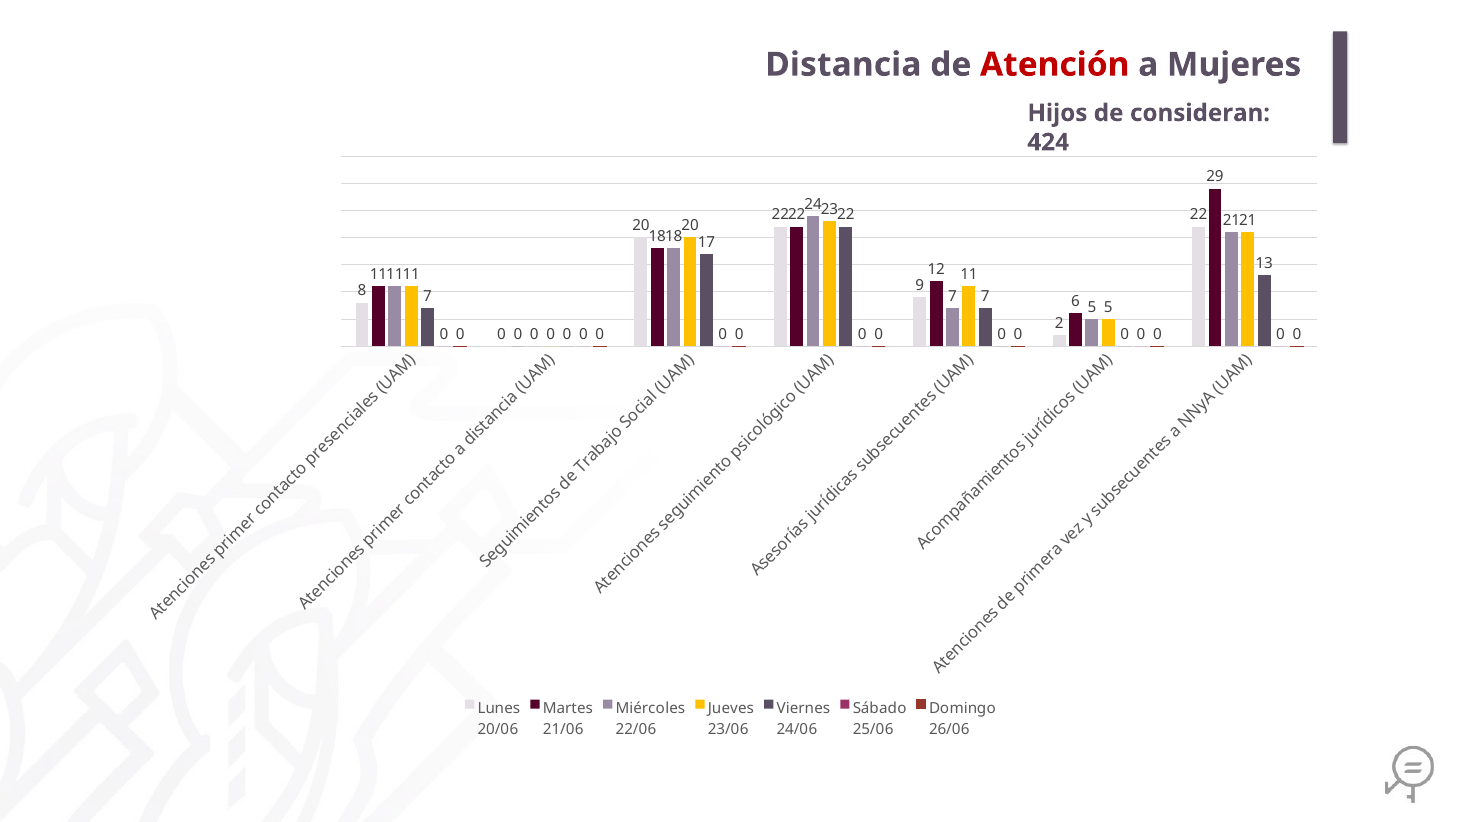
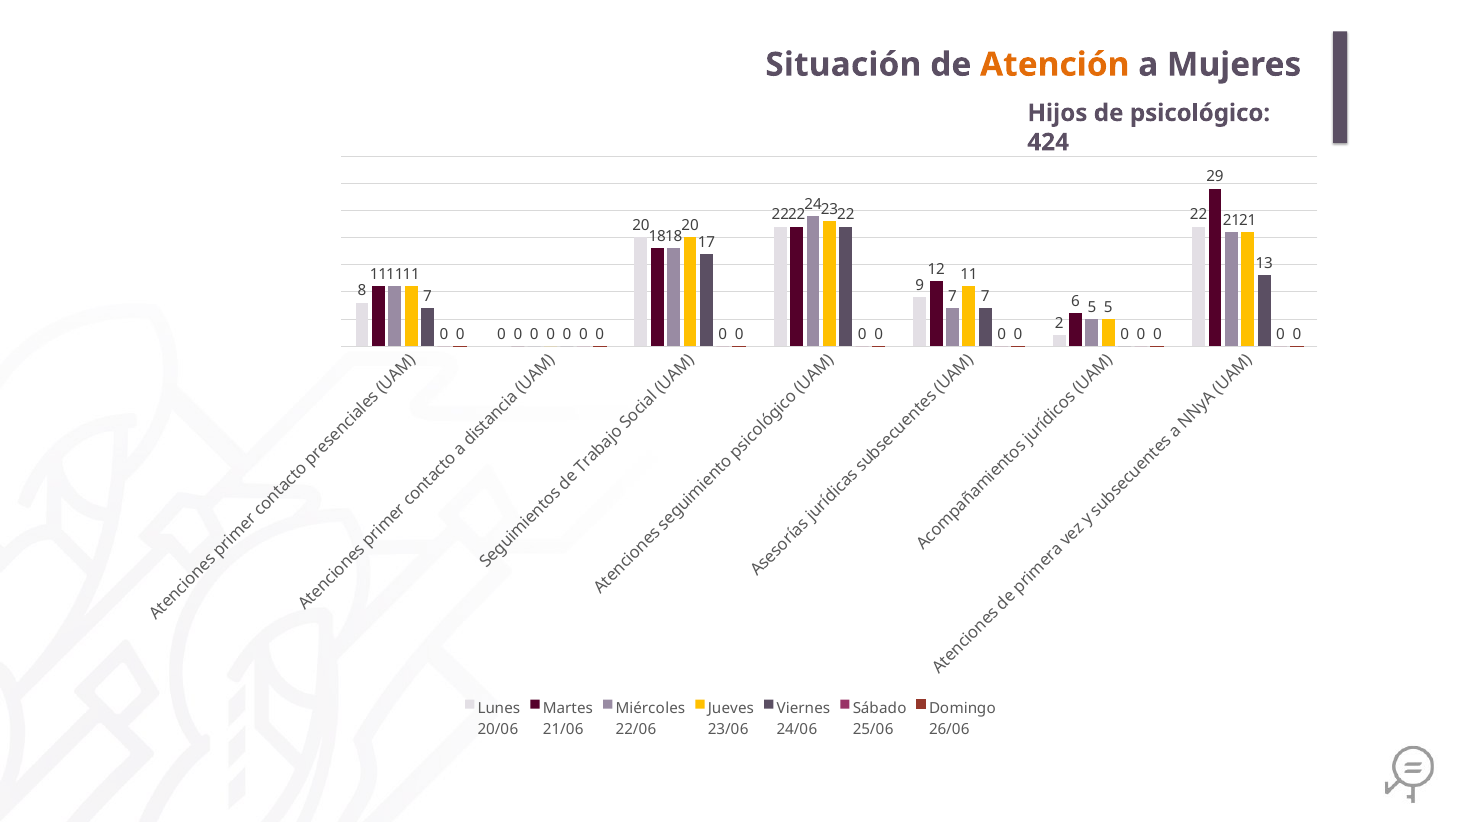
Distancia: Distancia -> Situación
Atención colour: red -> orange
consideran: consideran -> psicológico
